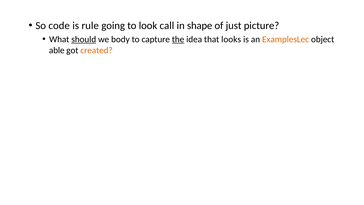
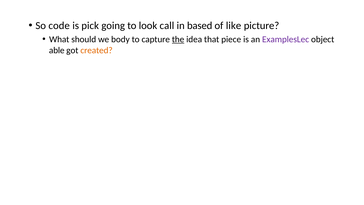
rule: rule -> pick
shape: shape -> based
just: just -> like
should underline: present -> none
looks: looks -> piece
ExamplesLec colour: orange -> purple
